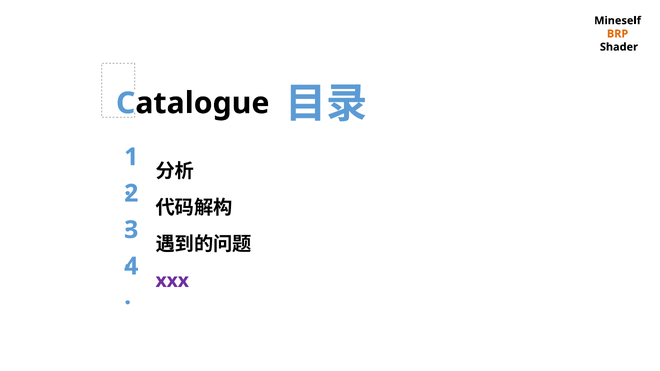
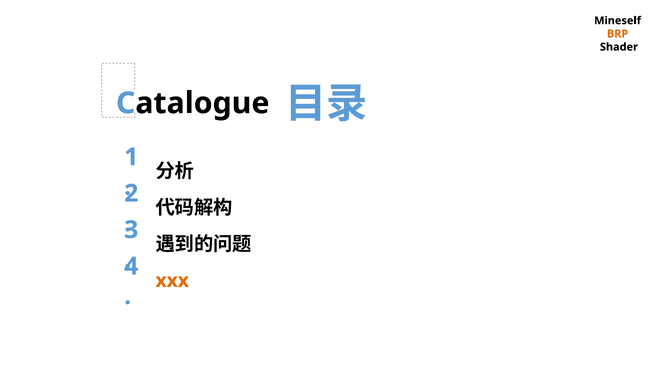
xxx colour: purple -> orange
